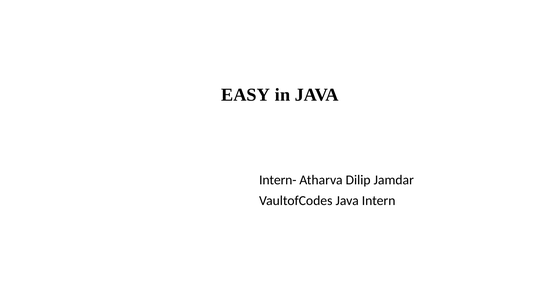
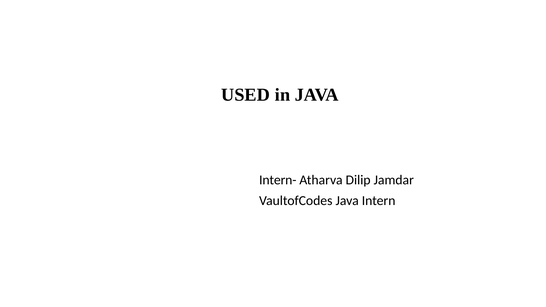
EASY: EASY -> USED
